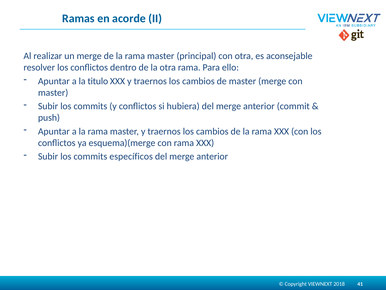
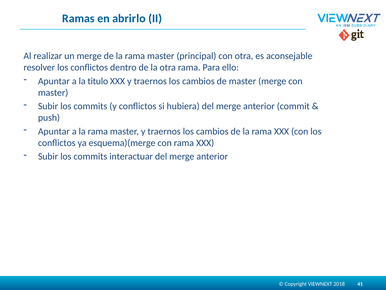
acorde: acorde -> abrirlo
específicos: específicos -> interactuar
